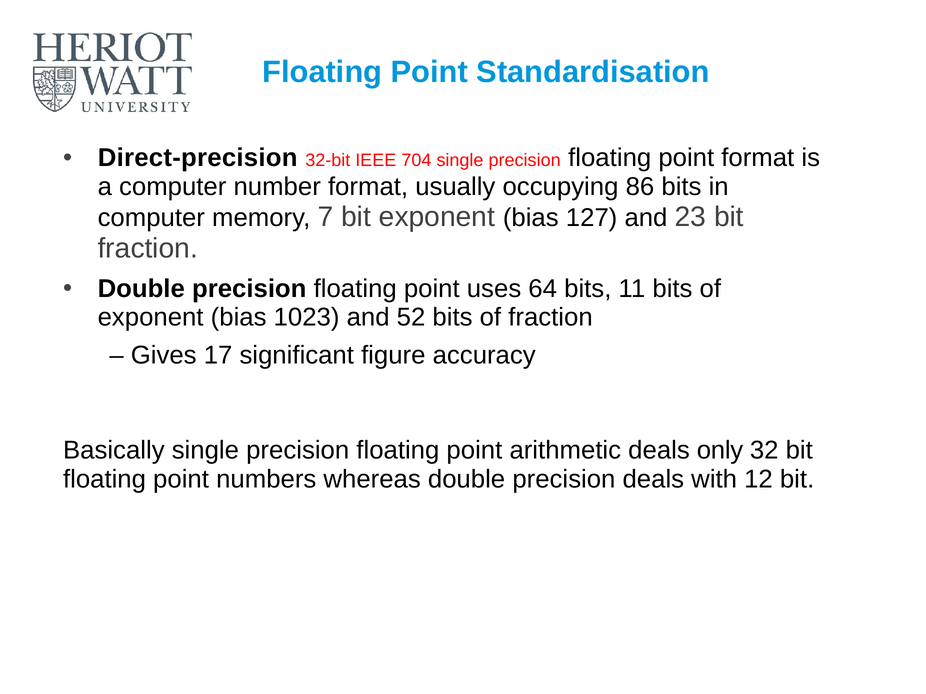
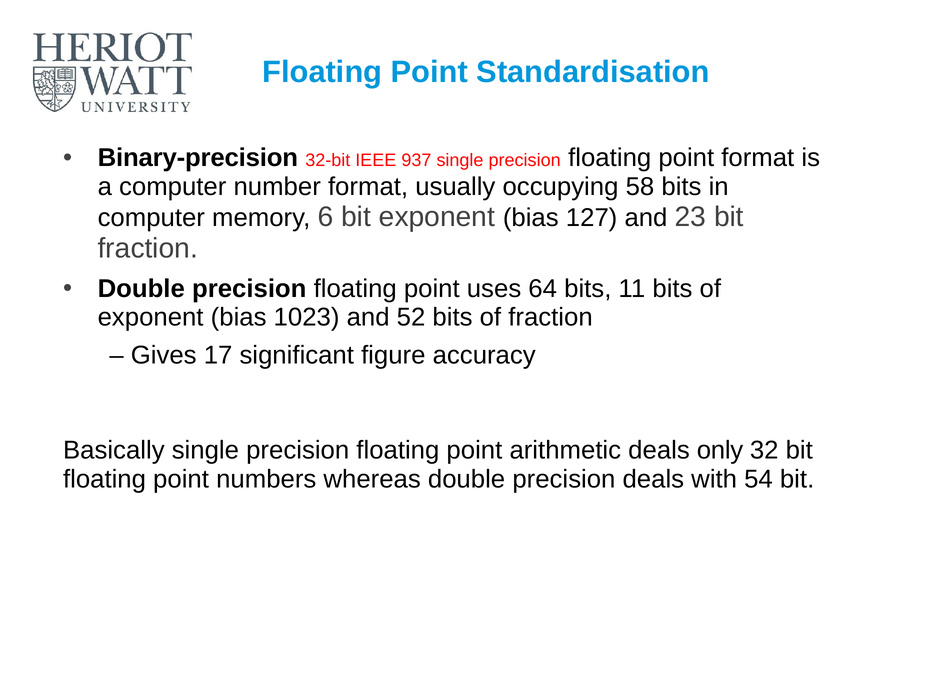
Direct-precision: Direct-precision -> Binary-precision
704: 704 -> 937
86: 86 -> 58
7: 7 -> 6
12: 12 -> 54
